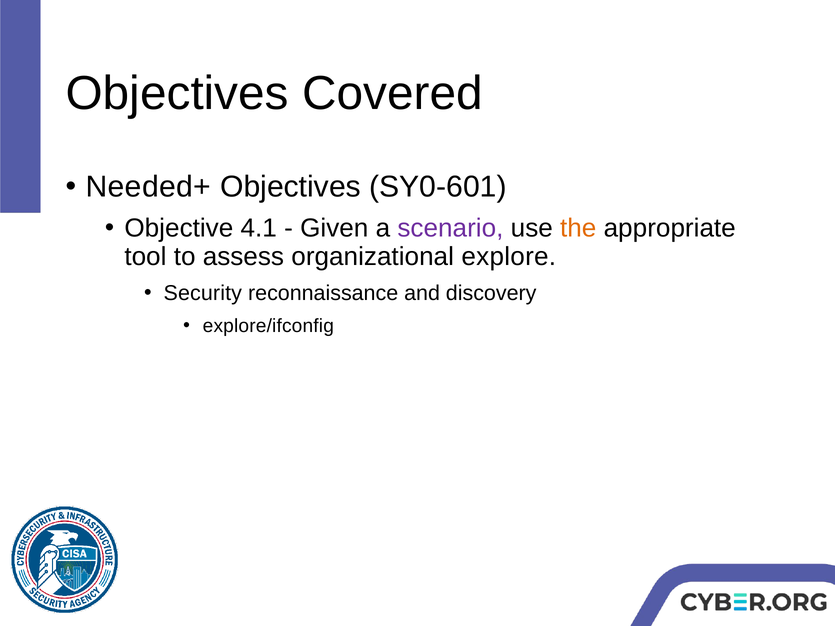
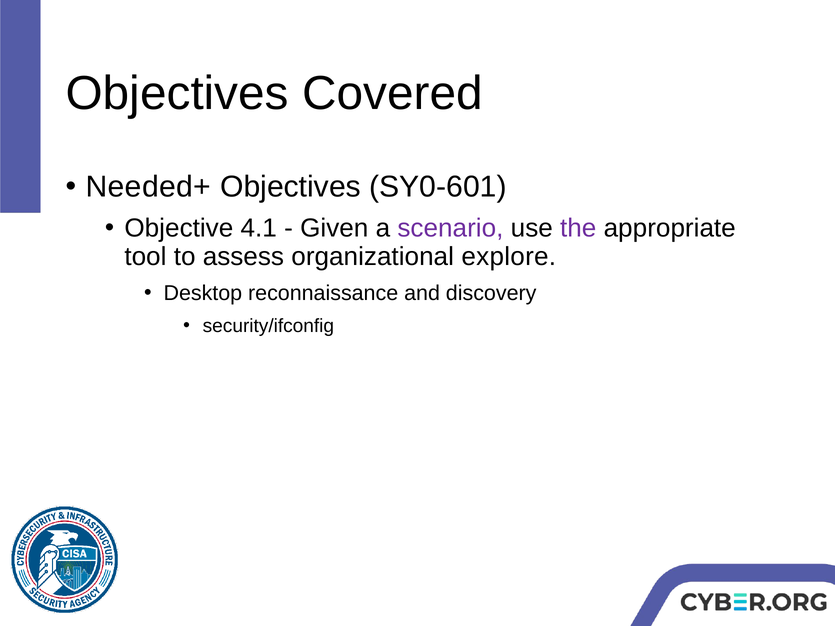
the colour: orange -> purple
Security: Security -> Desktop
explore/ifconfig: explore/ifconfig -> security/ifconfig
